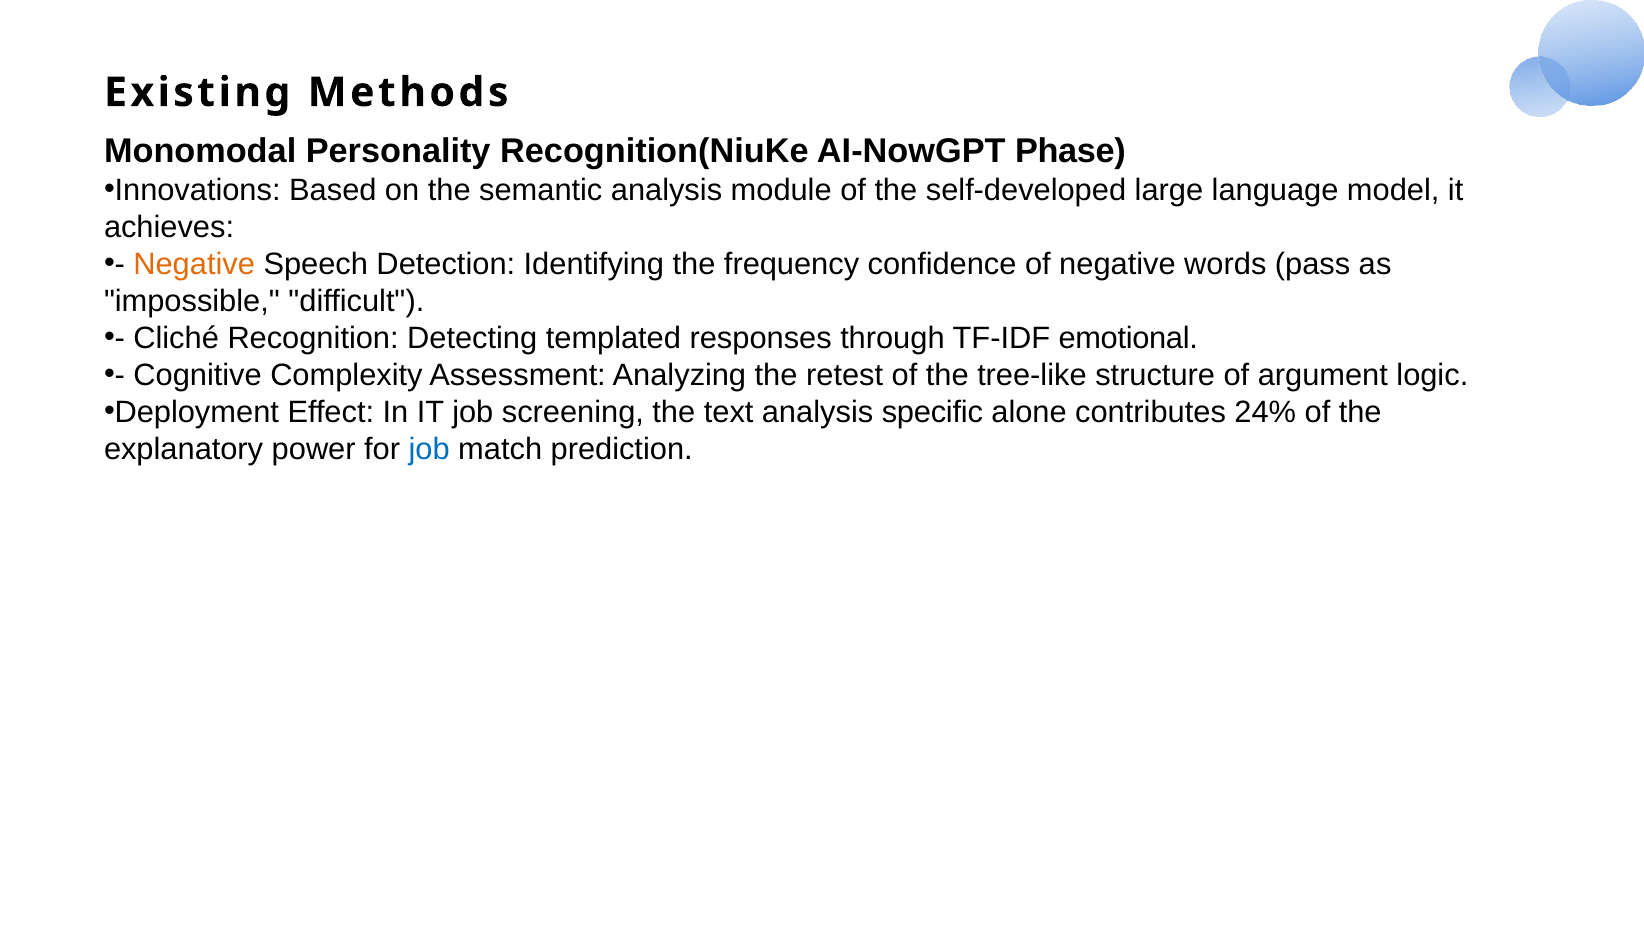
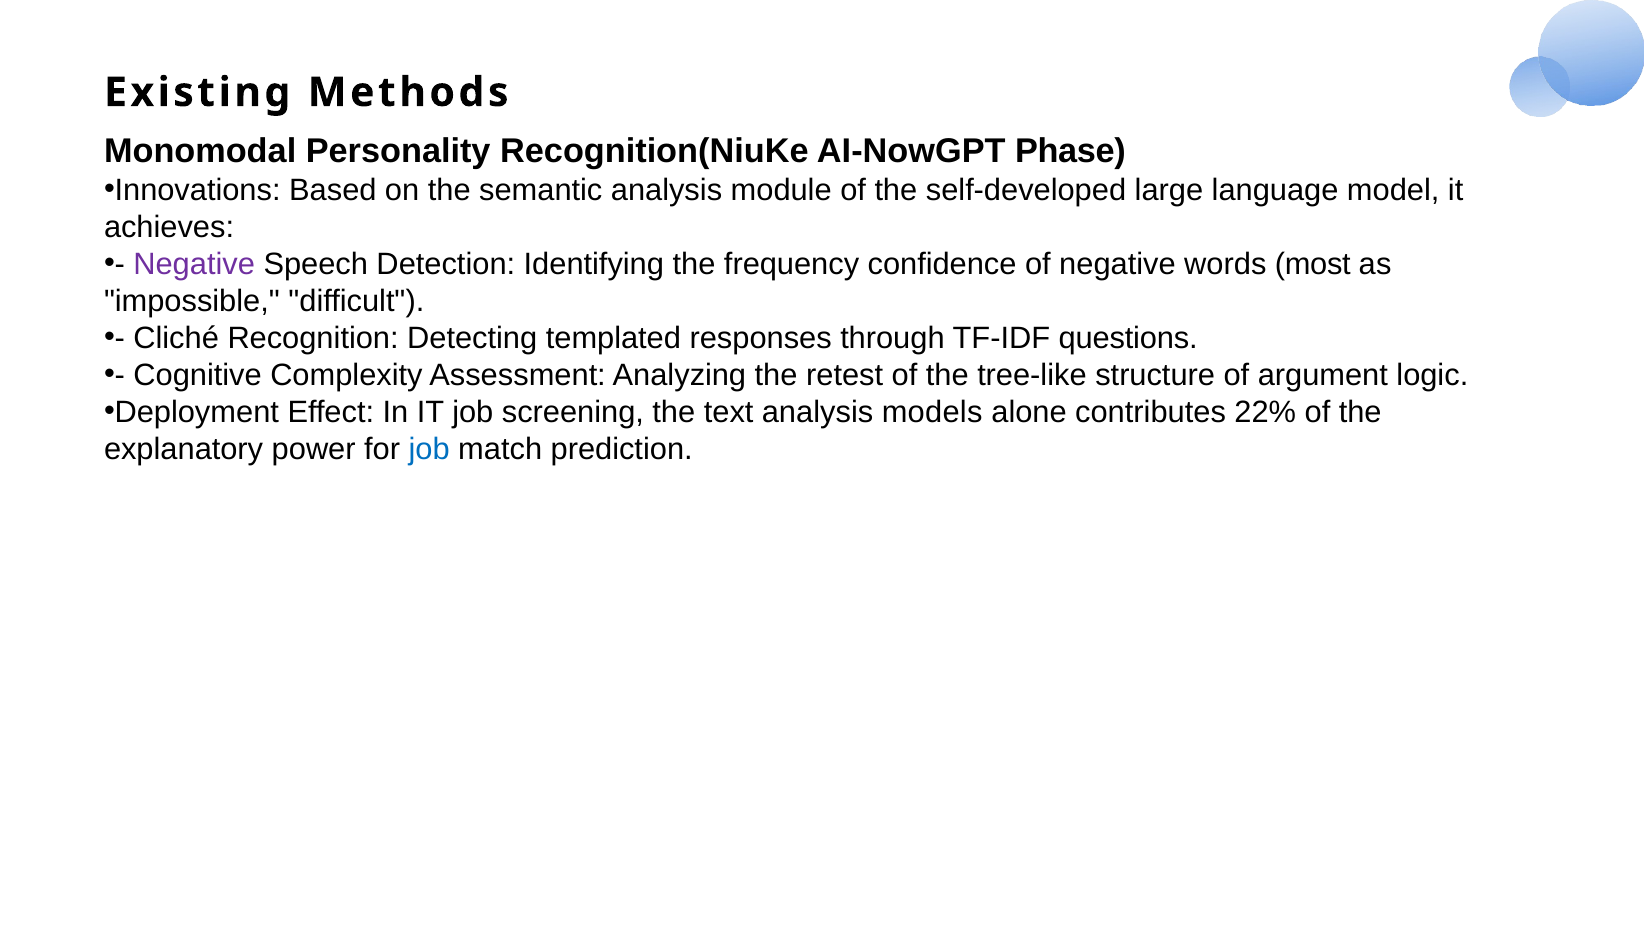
Negative at (194, 264) colour: orange -> purple
pass: pass -> most
emotional: emotional -> questions
specific: specific -> models
24%: 24% -> 22%
